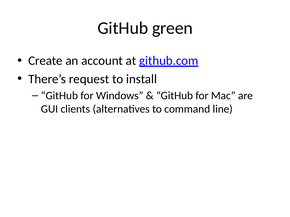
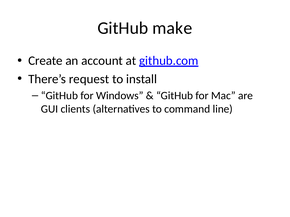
green: green -> make
